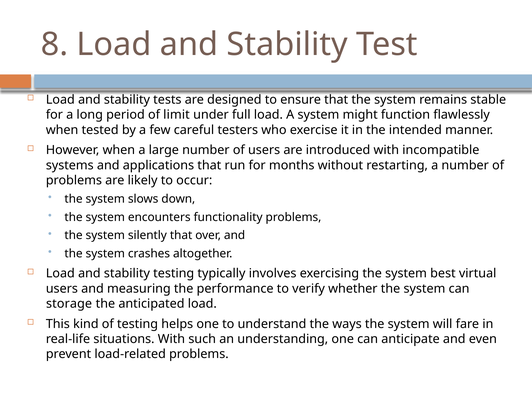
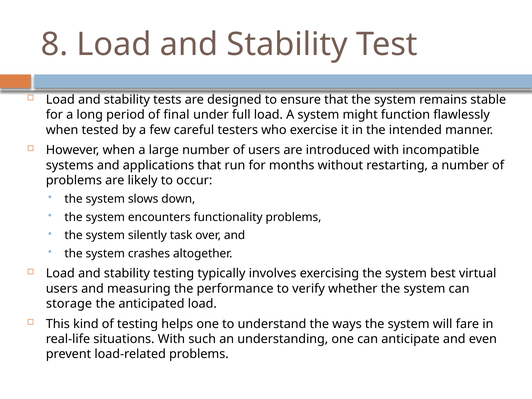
limit: limit -> final
silently that: that -> task
